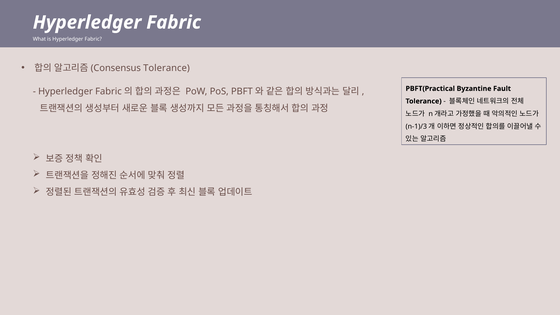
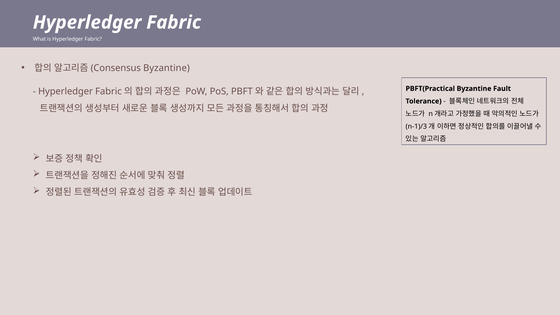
Tolerance at (166, 68): Tolerance -> Byzantine
